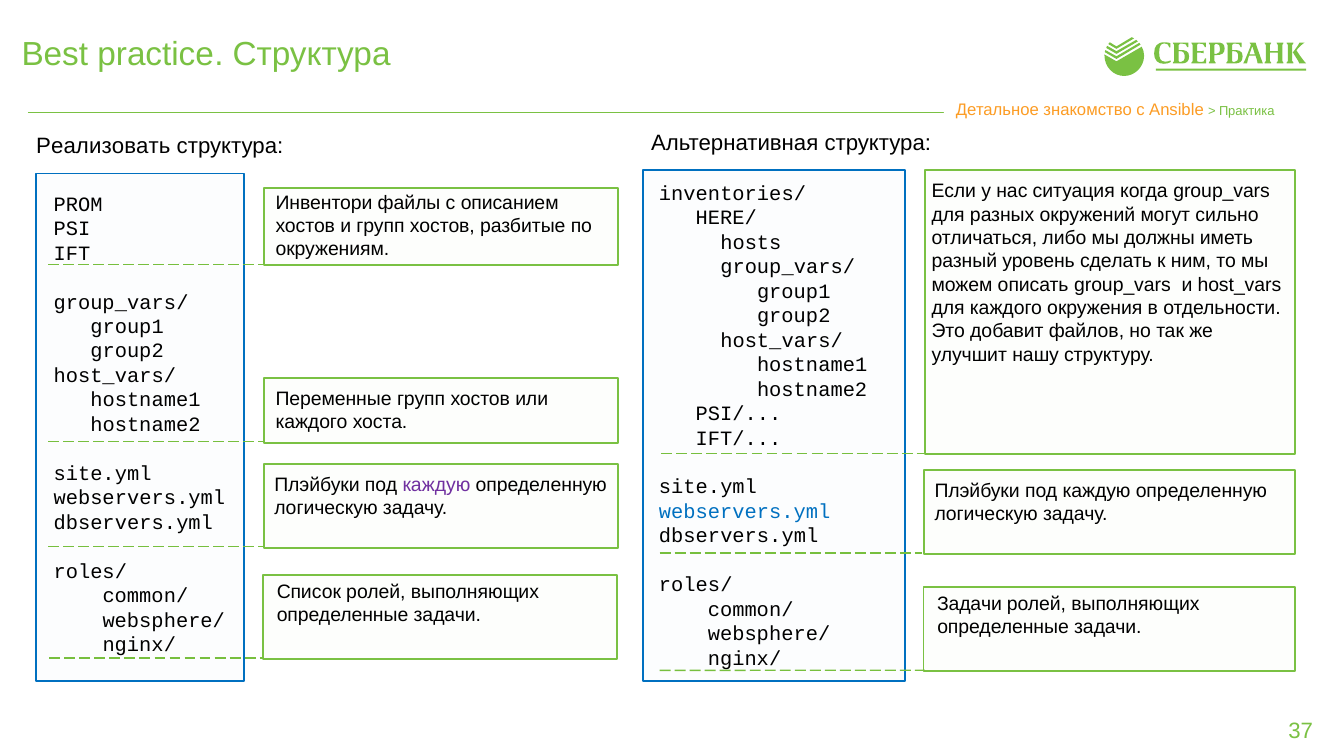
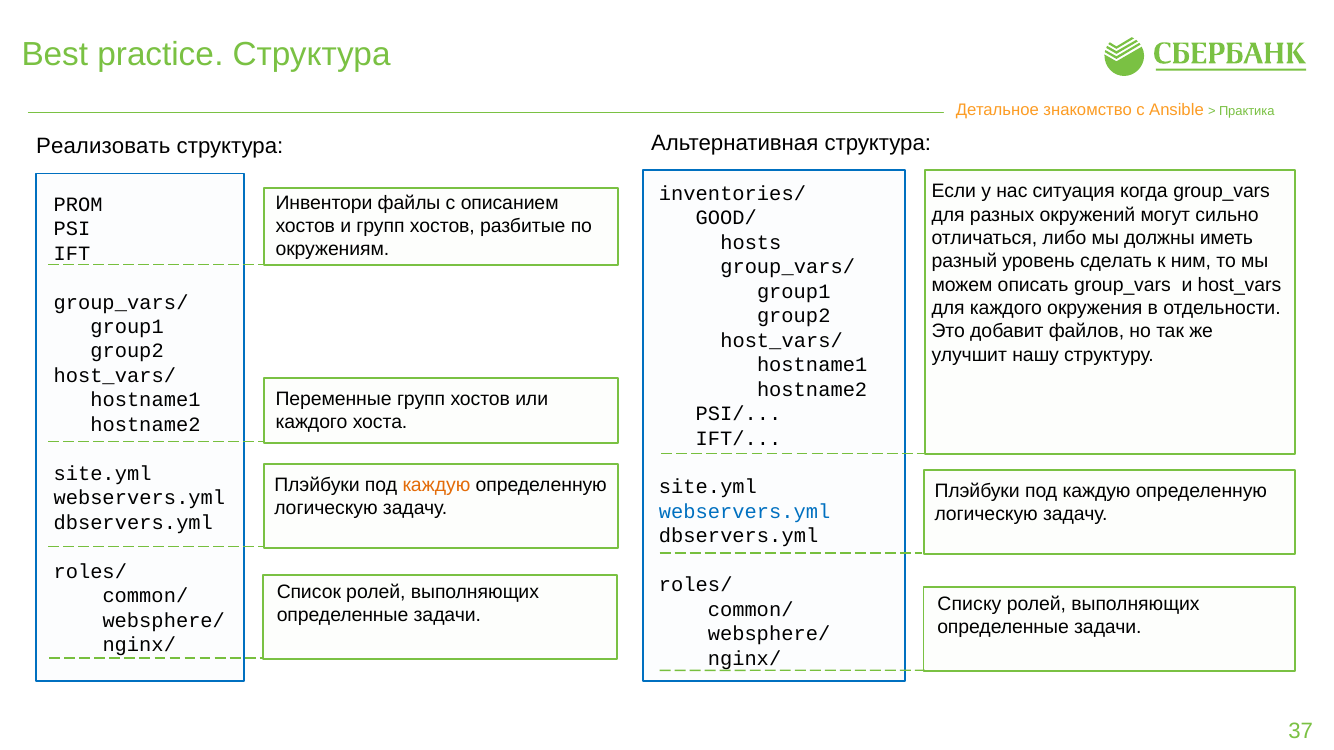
HERE/: HERE/ -> GOOD/
каждую at (436, 485) colour: purple -> orange
Задачи at (970, 604): Задачи -> Списку
